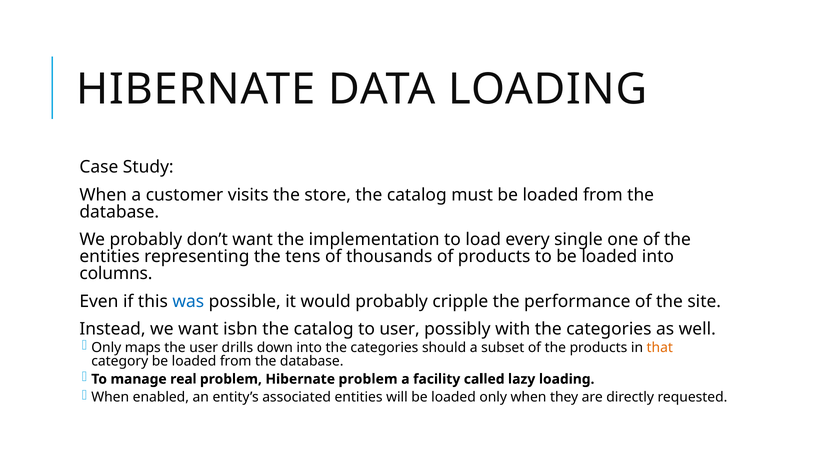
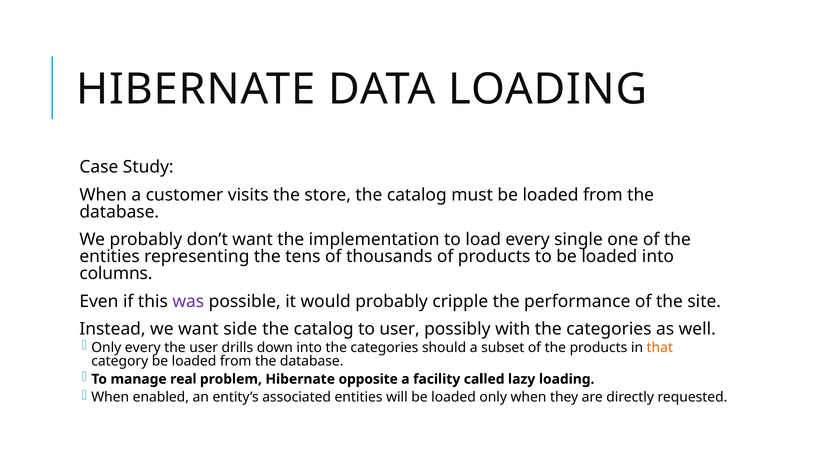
was colour: blue -> purple
isbn: isbn -> side
Only maps: maps -> every
Hibernate problem: problem -> opposite
